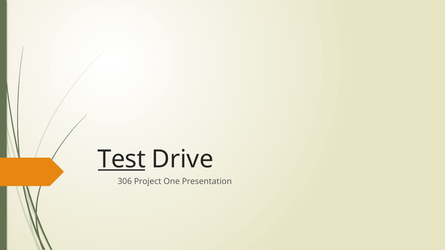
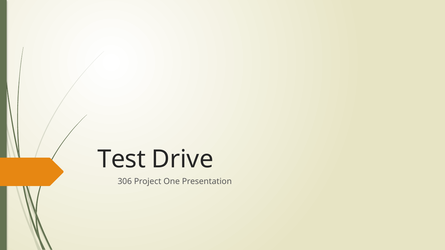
Test underline: present -> none
